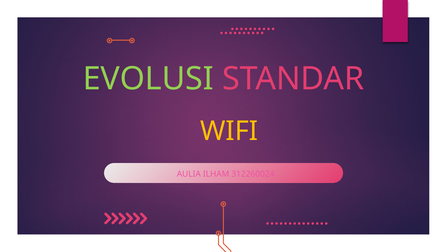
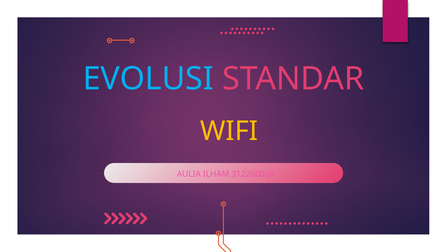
EVOLUSI colour: light green -> light blue
